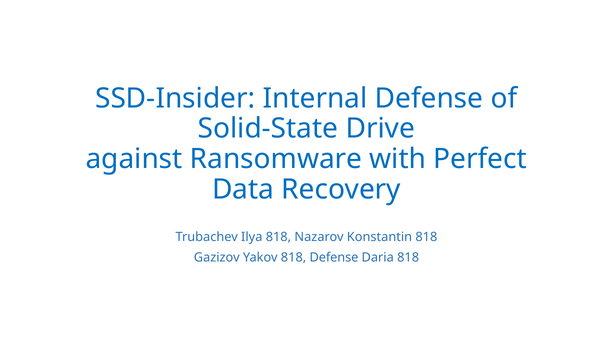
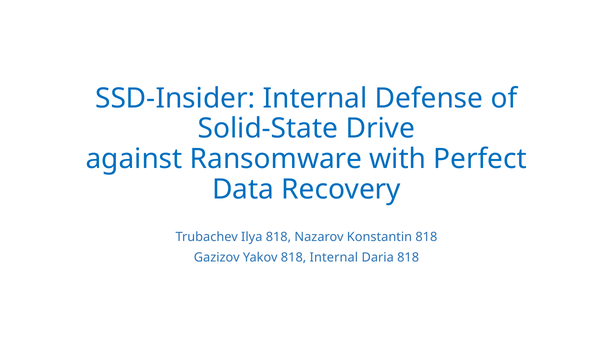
818 Defense: Defense -> Internal
